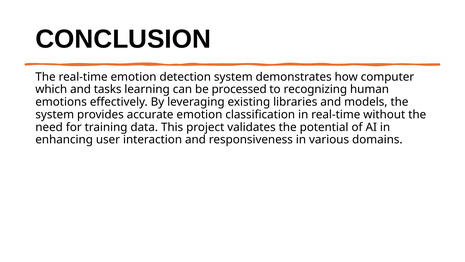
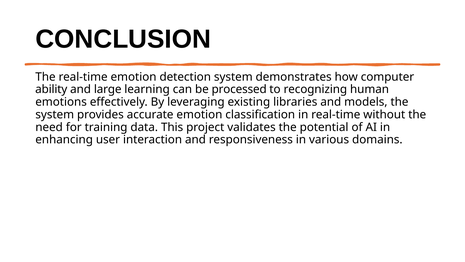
which: which -> ability
tasks: tasks -> large
